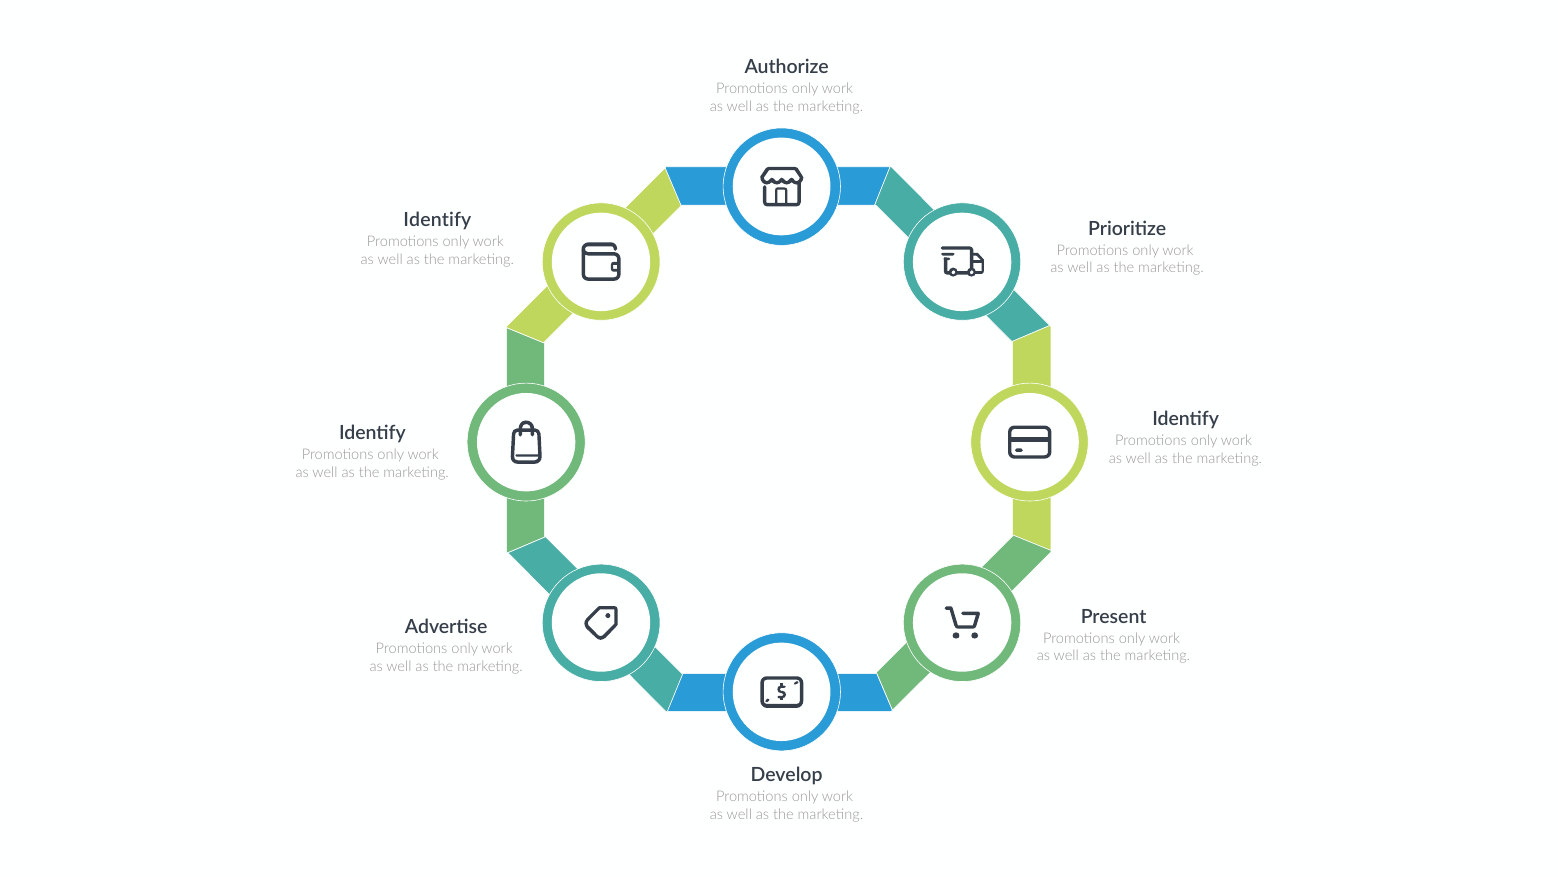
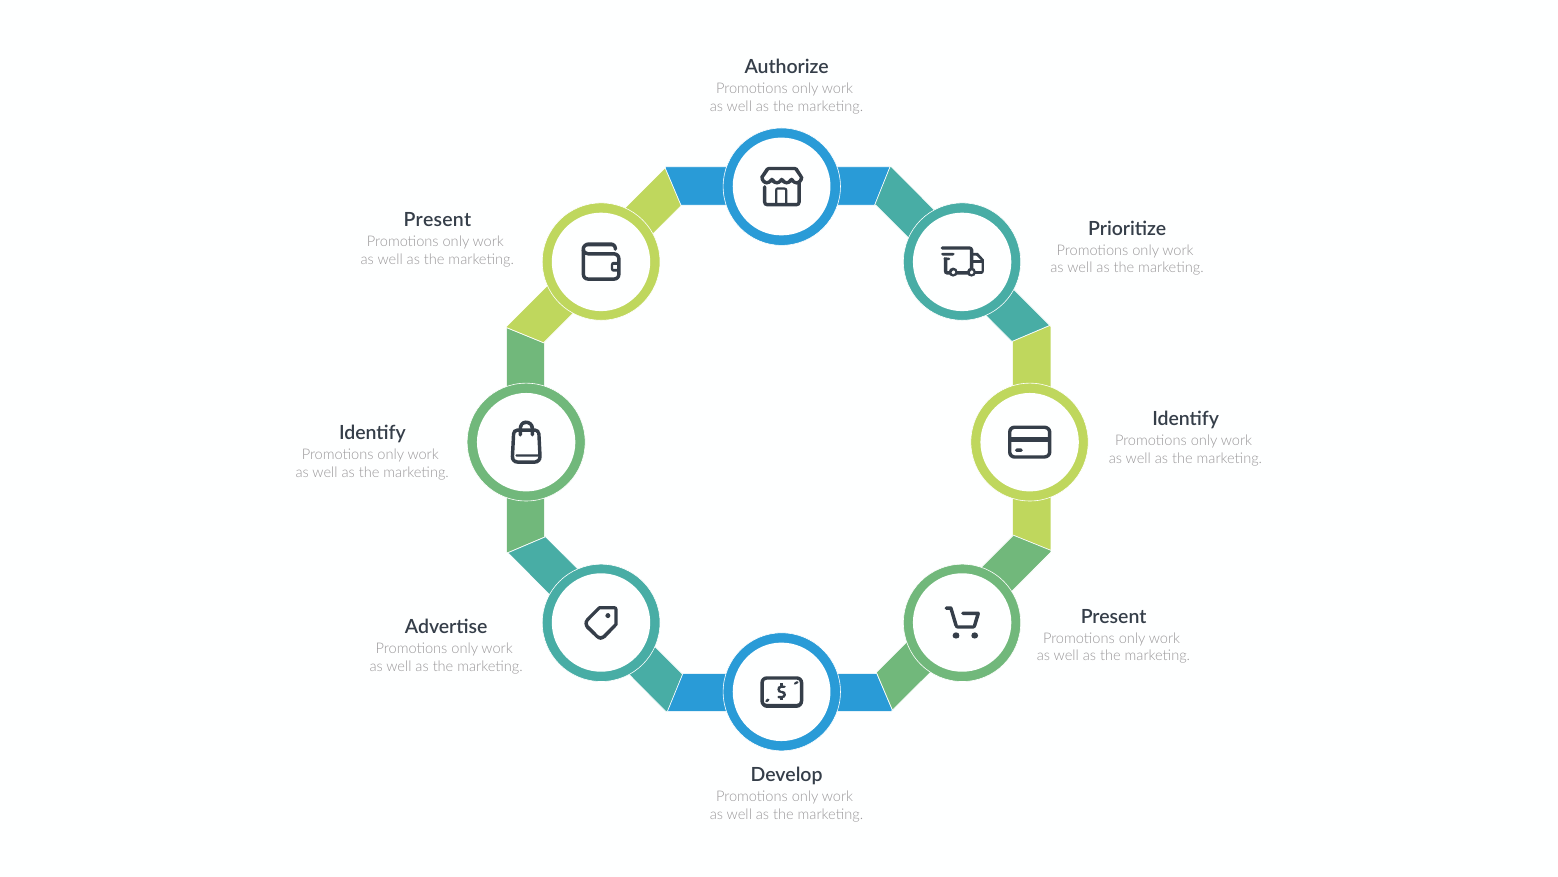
Identify at (437, 220): Identify -> Present
